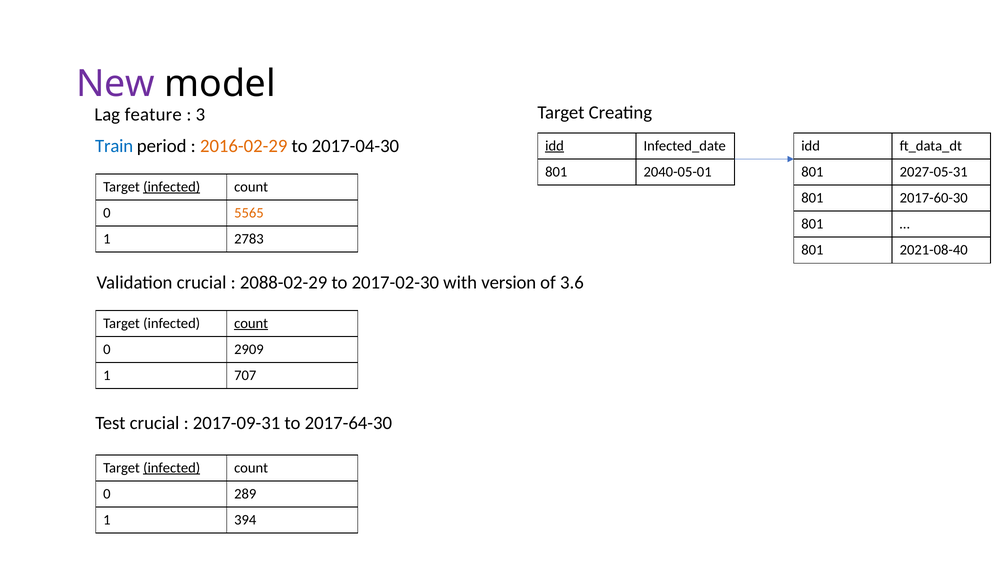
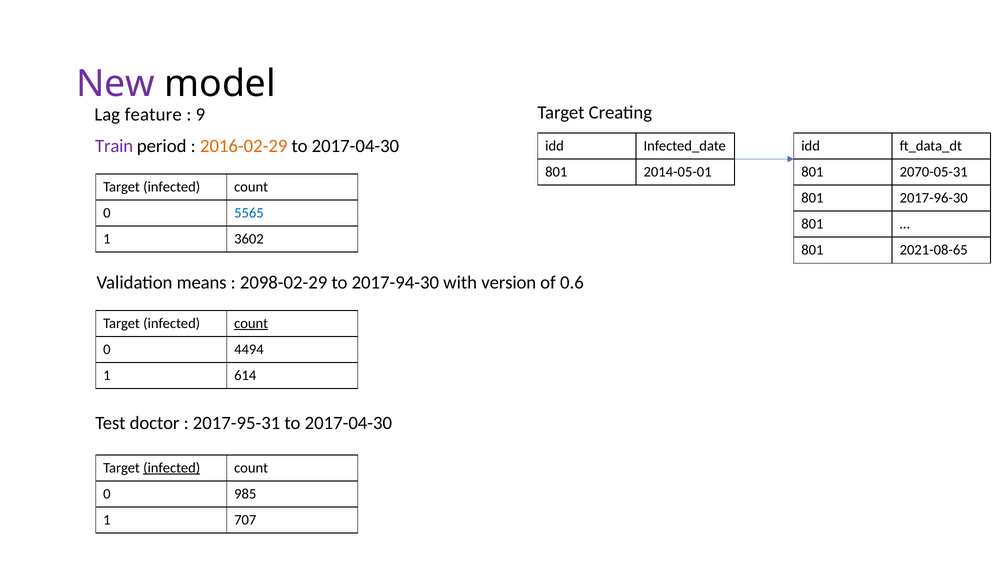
3: 3 -> 9
Train colour: blue -> purple
idd at (555, 146) underline: present -> none
2040-05-01: 2040-05-01 -> 2014-05-01
2027-05-31: 2027-05-31 -> 2070-05-31
infected at (172, 187) underline: present -> none
2017-60-30: 2017-60-30 -> 2017-96-30
5565 colour: orange -> blue
2783: 2783 -> 3602
2021-08-40: 2021-08-40 -> 2021-08-65
Validation crucial: crucial -> means
2088-02-29: 2088-02-29 -> 2098-02-29
2017-02-30: 2017-02-30 -> 2017-94-30
3.6: 3.6 -> 0.6
2909: 2909 -> 4494
707: 707 -> 614
Test crucial: crucial -> doctor
2017-09-31: 2017-09-31 -> 2017-95-31
2017-64-30 at (348, 423): 2017-64-30 -> 2017-04-30
289: 289 -> 985
394: 394 -> 707
